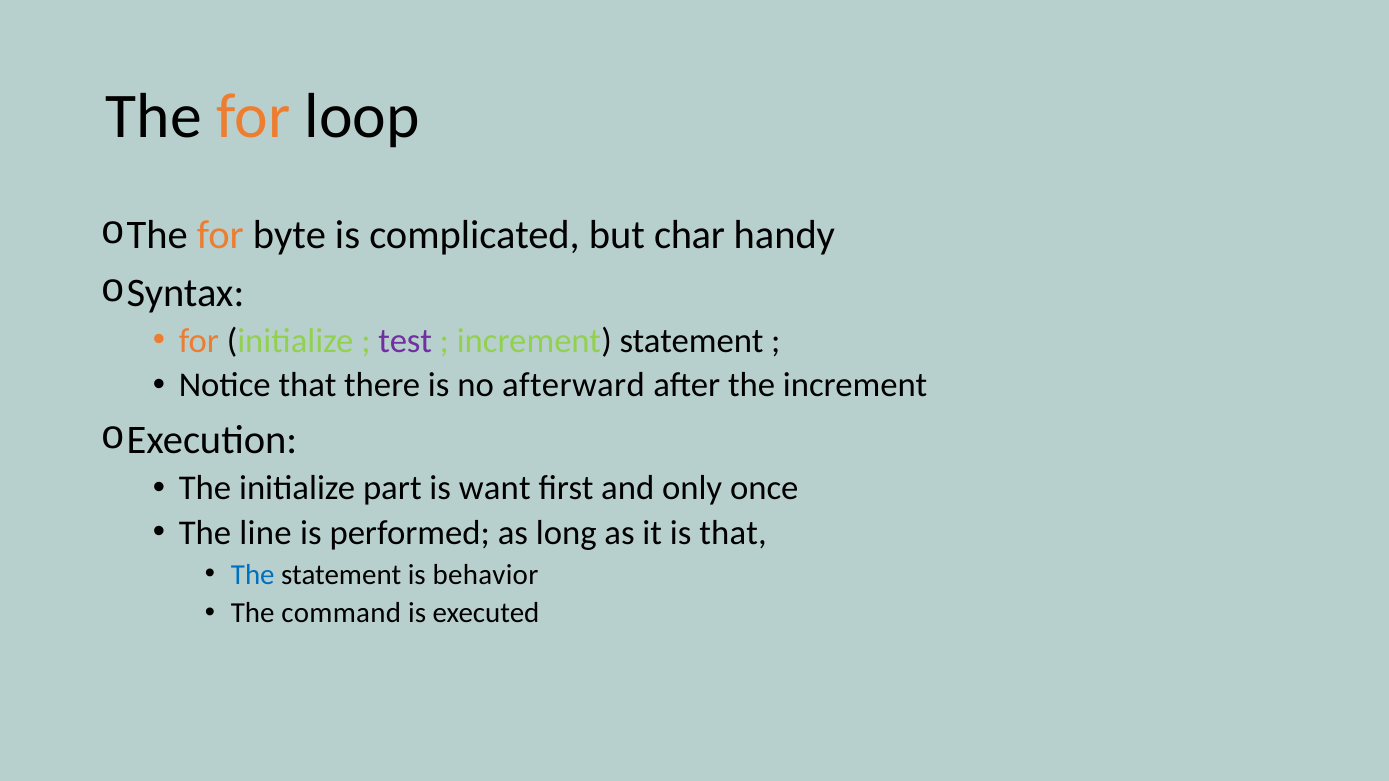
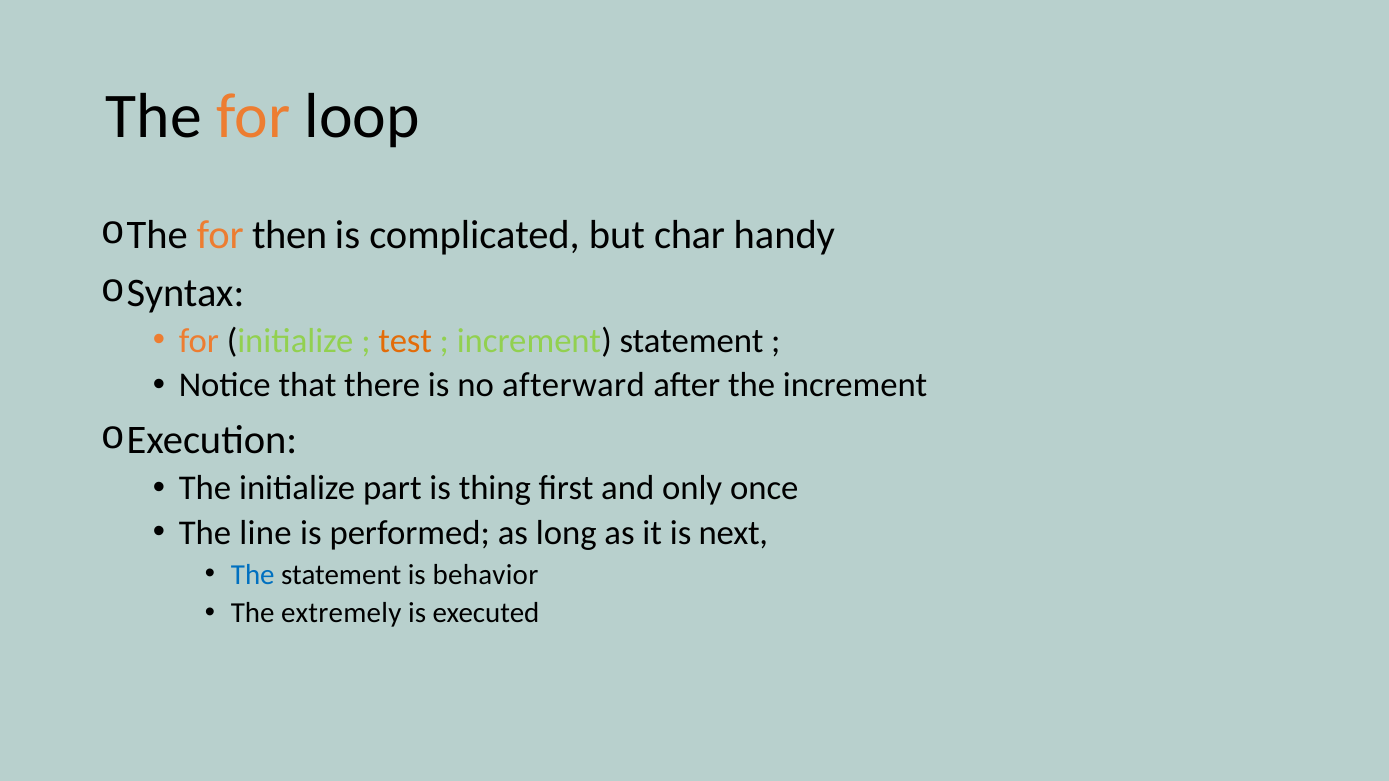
byte: byte -> then
test colour: purple -> orange
want: want -> thing
is that: that -> next
command: command -> extremely
